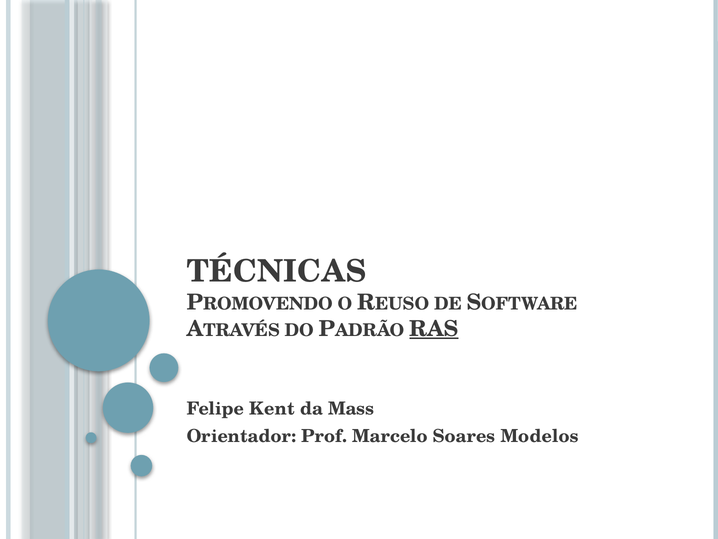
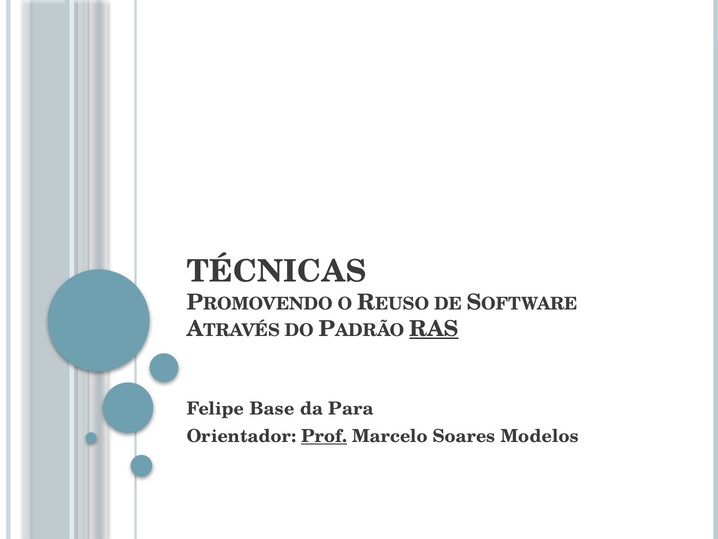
Kent: Kent -> Base
Mass: Mass -> Para
Prof underline: none -> present
